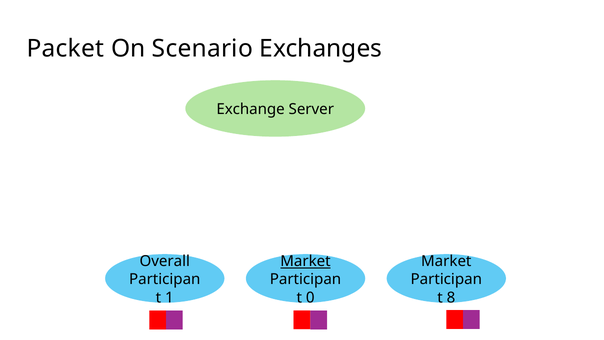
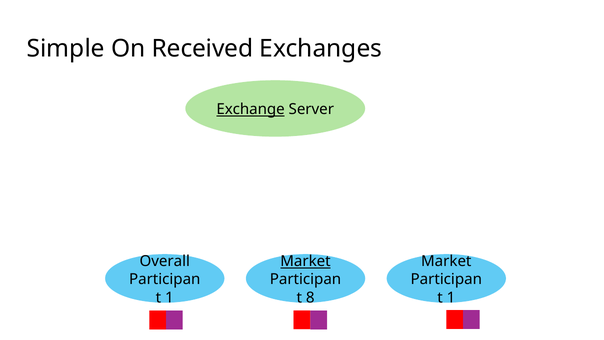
Packet: Packet -> Simple
Scenario: Scenario -> Received
Exchange underline: none -> present
0: 0 -> 8
8 at (451, 297): 8 -> 1
